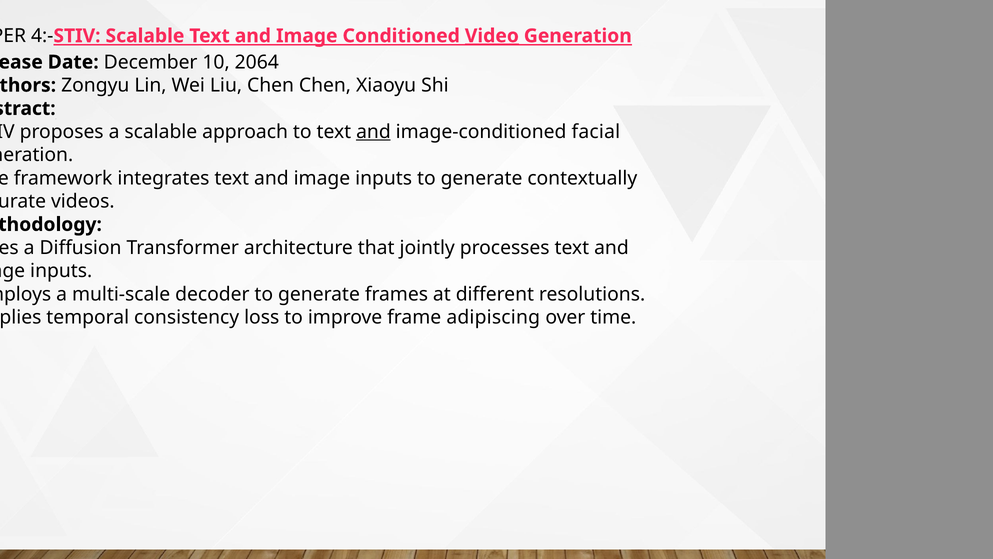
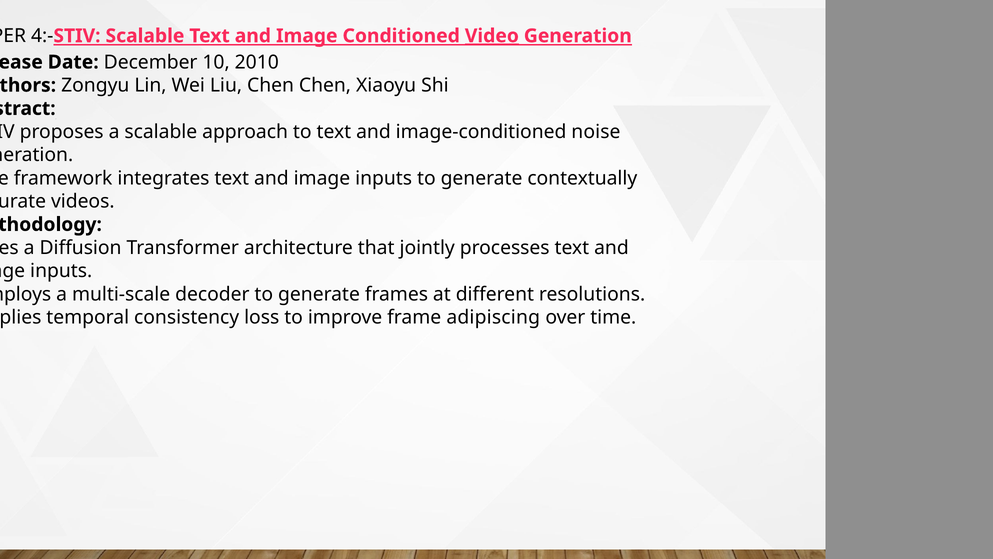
2064: 2064 -> 2010
and at (373, 132) underline: present -> none
facial: facial -> noise
